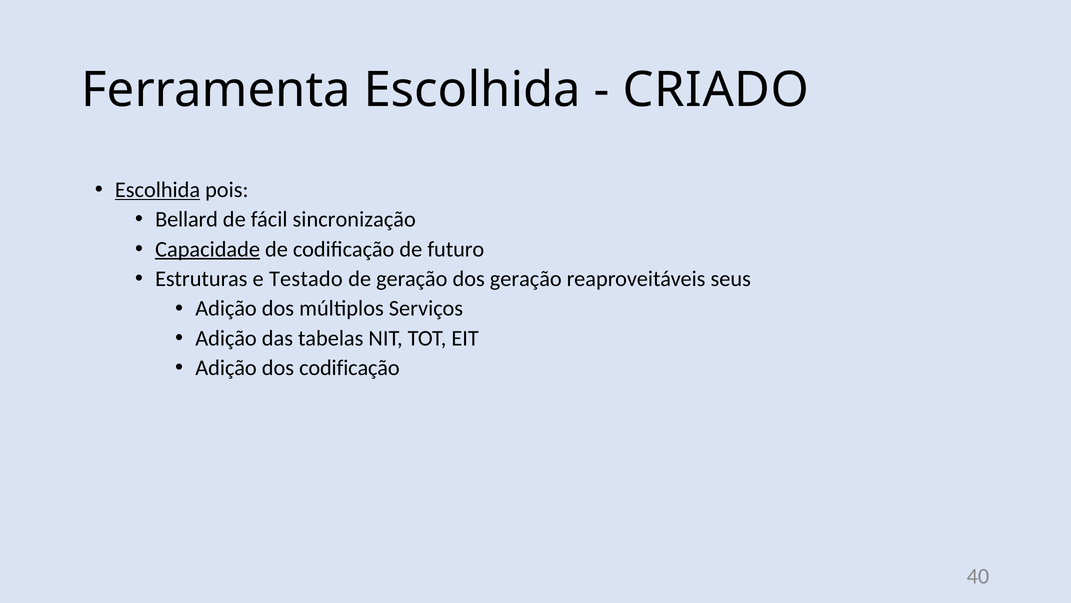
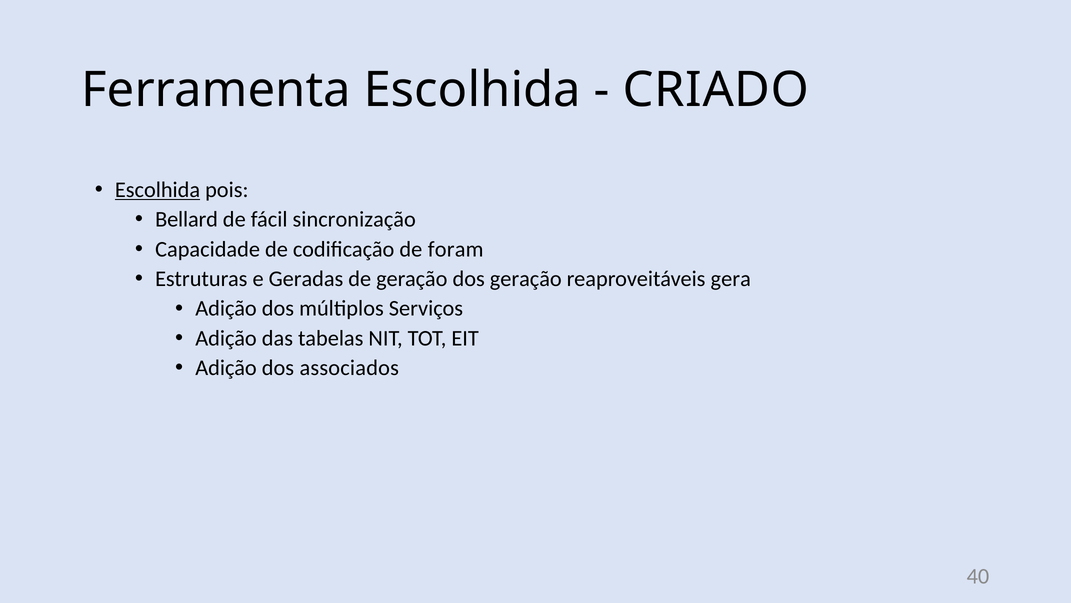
Capacidade underline: present -> none
futuro: futuro -> foram
Testado: Testado -> Geradas
seus: seus -> gera
dos codificação: codificação -> associados
